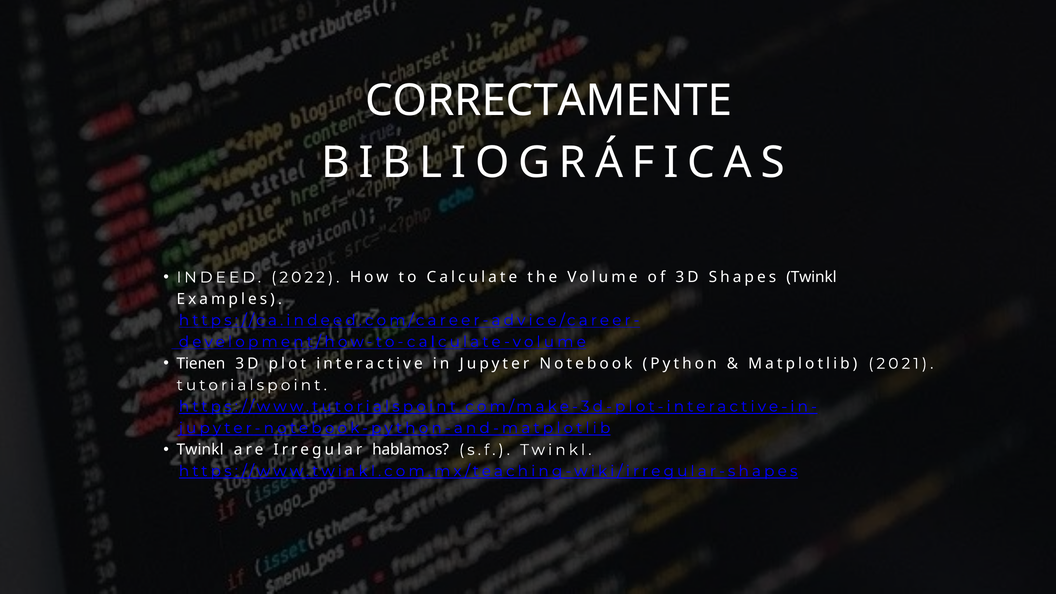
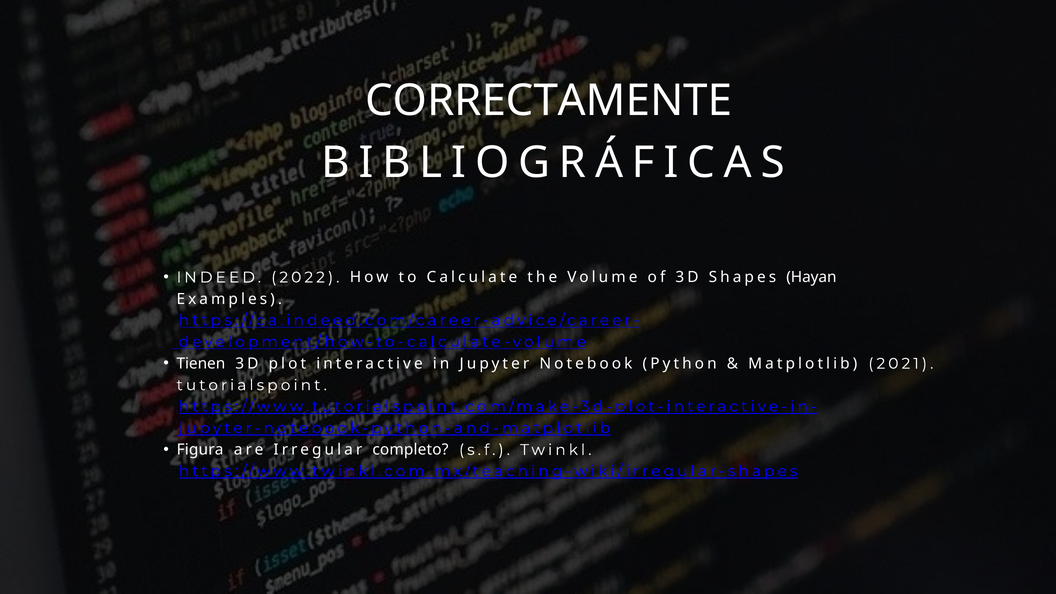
Shapes Twinkl: Twinkl -> Hayan
Twinkl at (200, 450): Twinkl -> Figura
hablamos: hablamos -> completo
